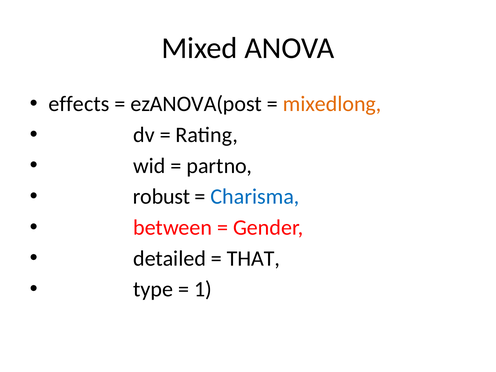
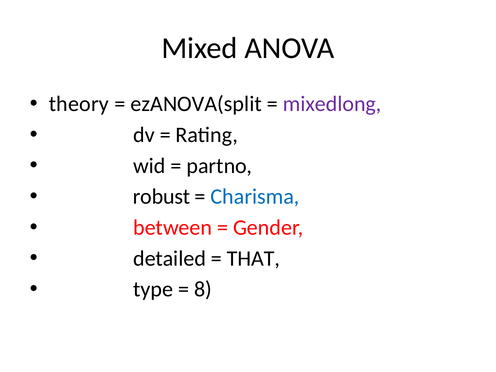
effects: effects -> theory
ezANOVA(post: ezANOVA(post -> ezANOVA(split
mixedlong colour: orange -> purple
1: 1 -> 8
